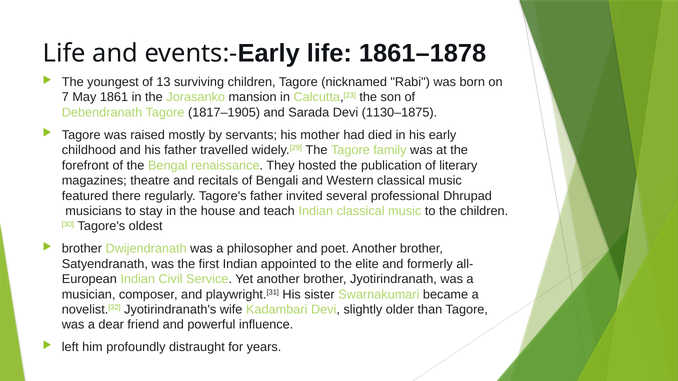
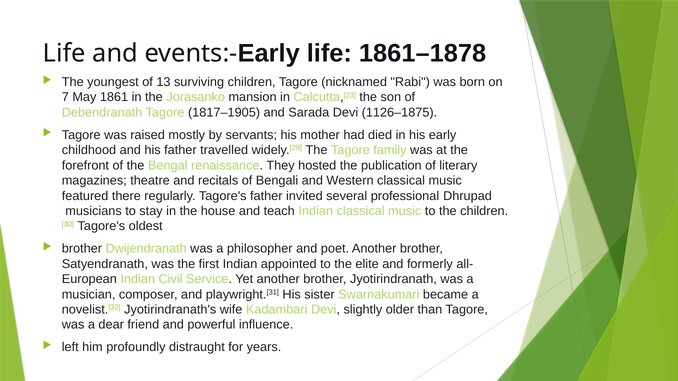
1130–1875: 1130–1875 -> 1126–1875
